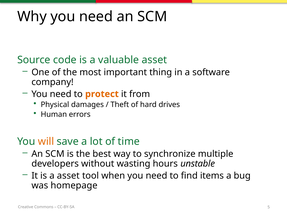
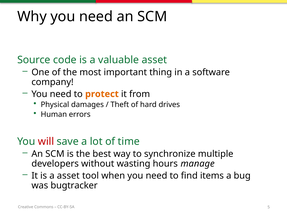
will colour: orange -> red
unstable: unstable -> manage
homepage: homepage -> bugtracker
